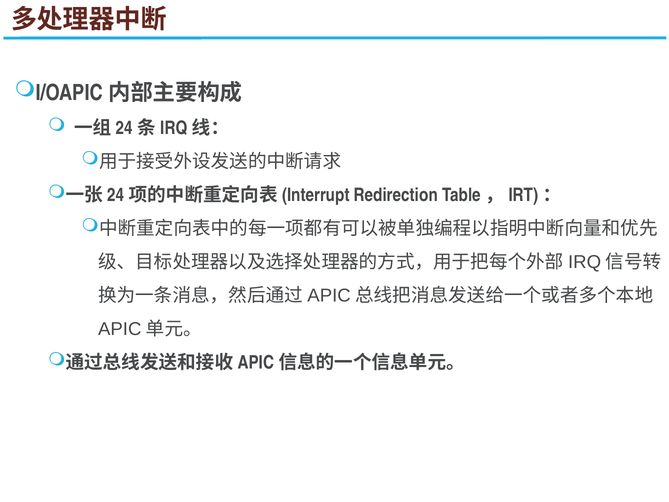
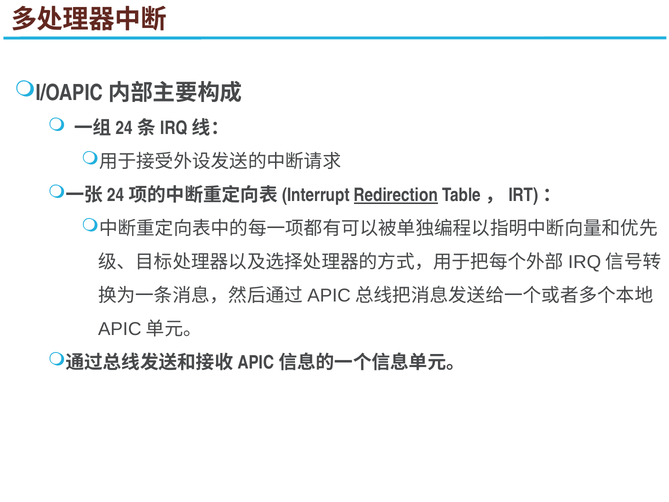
Redirection underline: none -> present
